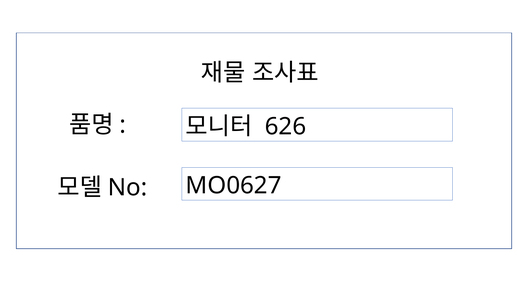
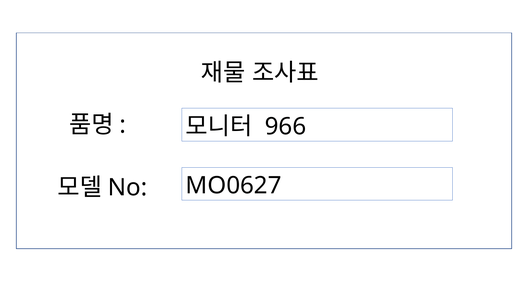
626: 626 -> 966
